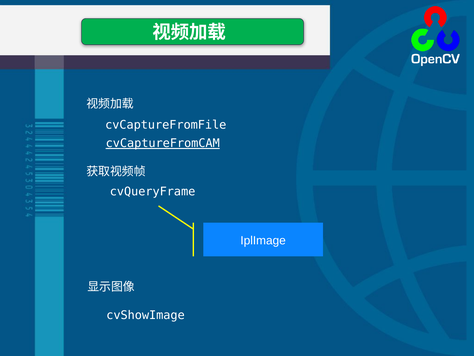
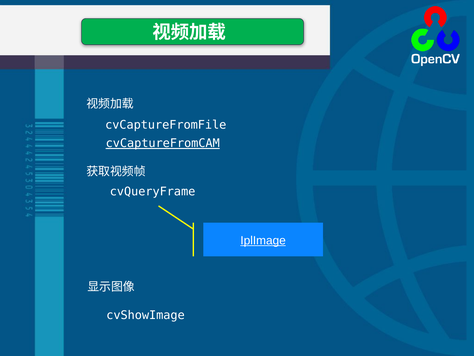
IplImage underline: none -> present
